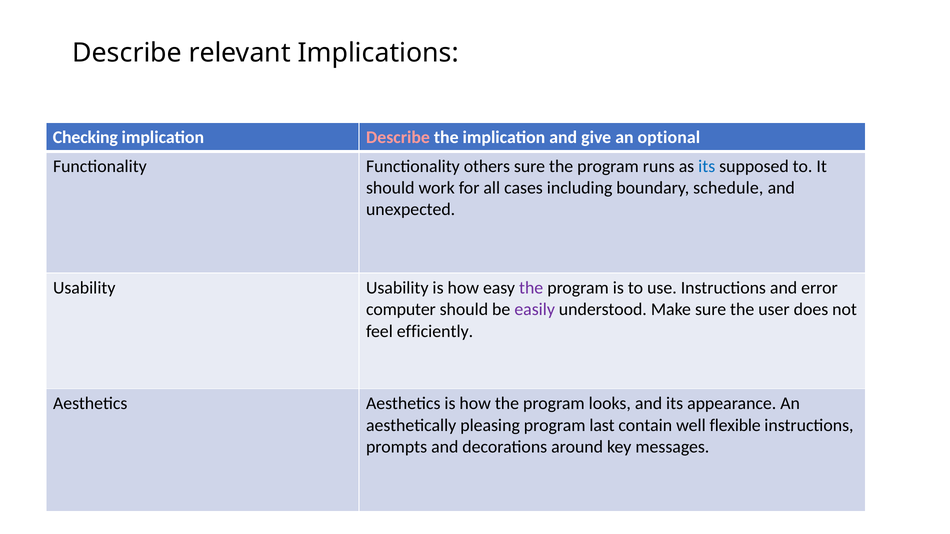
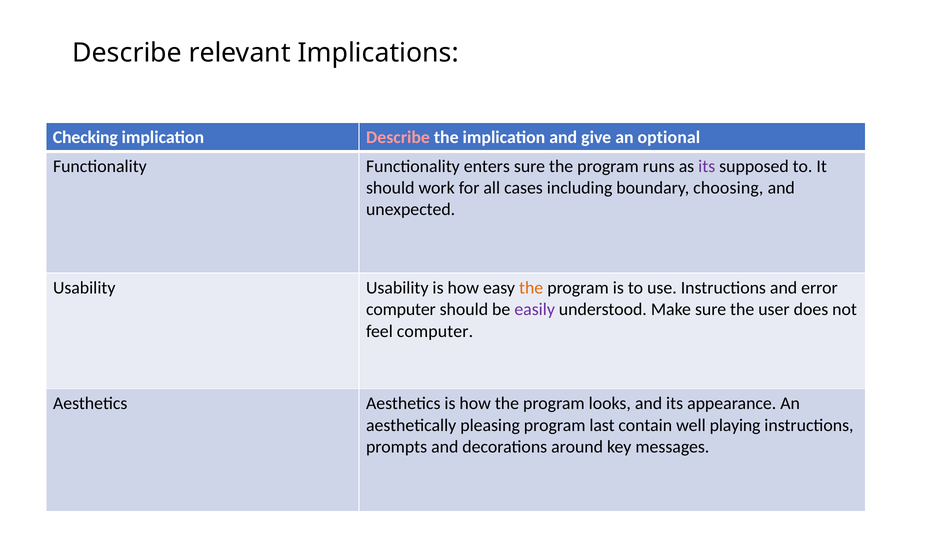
others: others -> enters
its at (707, 166) colour: blue -> purple
schedule: schedule -> choosing
the at (531, 288) colour: purple -> orange
feel efficiently: efficiently -> computer
flexible: flexible -> playing
